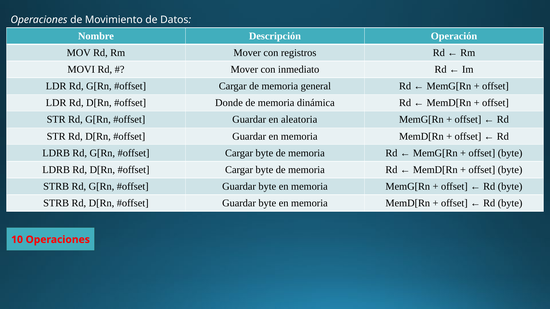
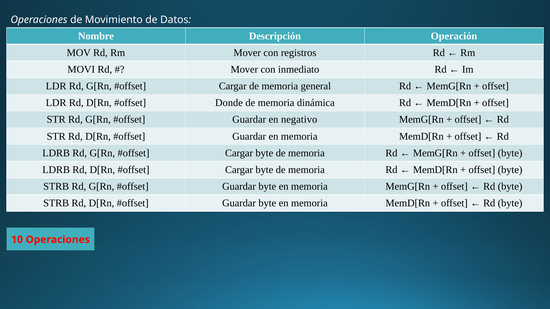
aleatoria: aleatoria -> negativo
